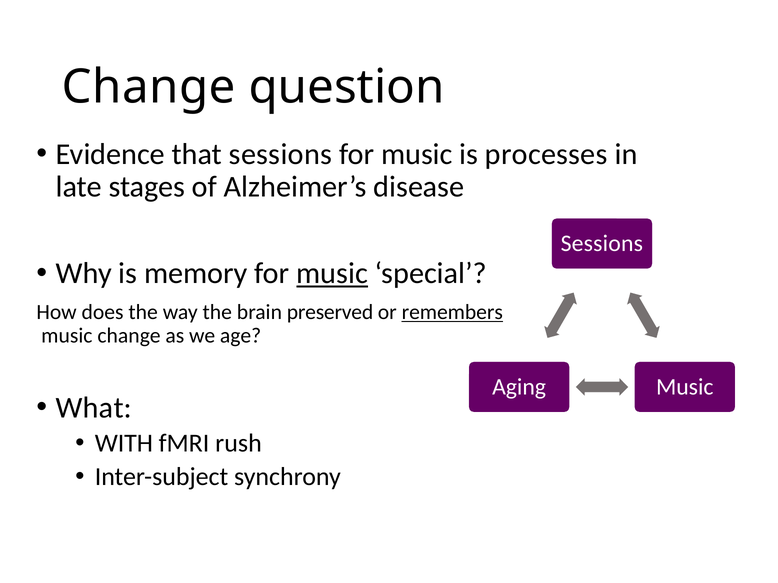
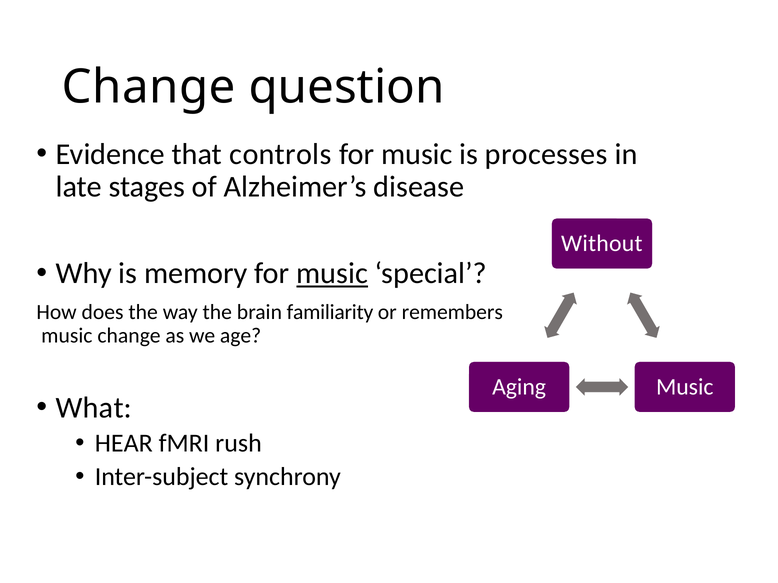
that sessions: sessions -> controls
Sessions at (602, 244): Sessions -> Without
preserved: preserved -> familiarity
remembers underline: present -> none
WITH: WITH -> HEAR
